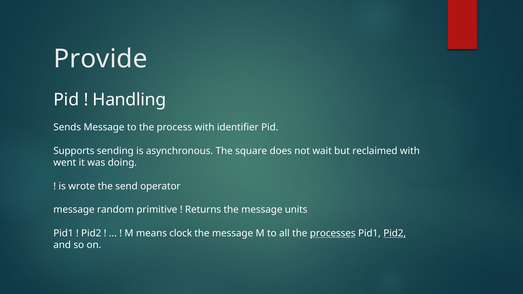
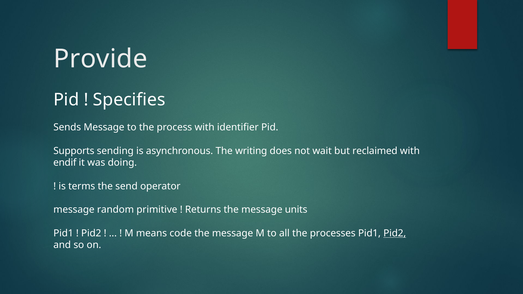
Handling: Handling -> Specifies
square: square -> writing
went: went -> endif
wrote: wrote -> terms
clock: clock -> code
processes underline: present -> none
